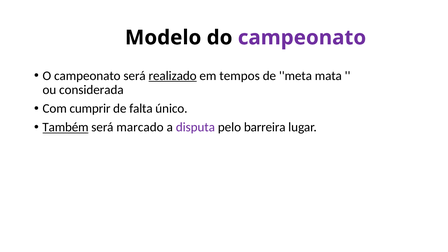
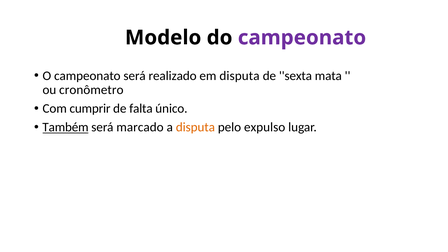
realizado underline: present -> none
em tempos: tempos -> disputa
meta: meta -> sexta
considerada: considerada -> cronômetro
disputa at (195, 127) colour: purple -> orange
barreira: barreira -> expulso
